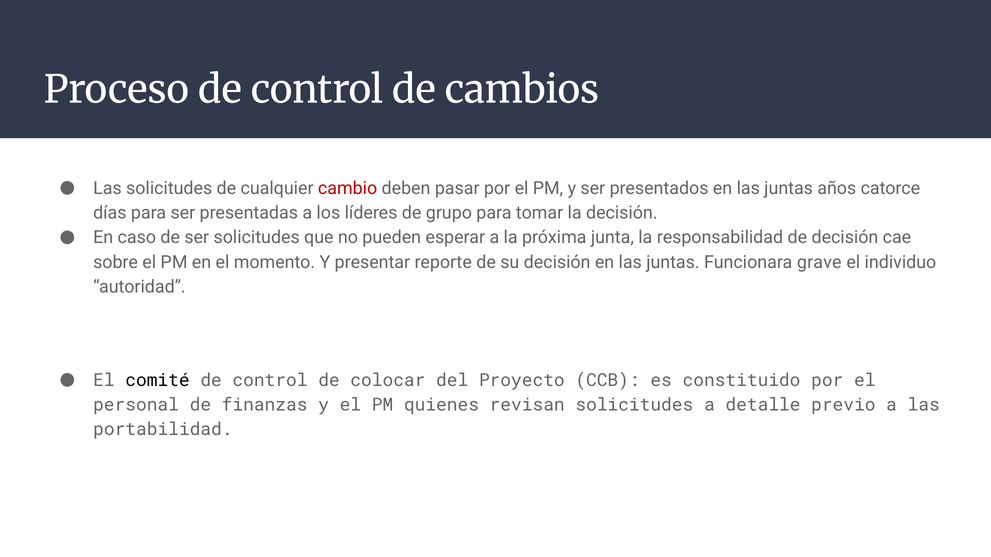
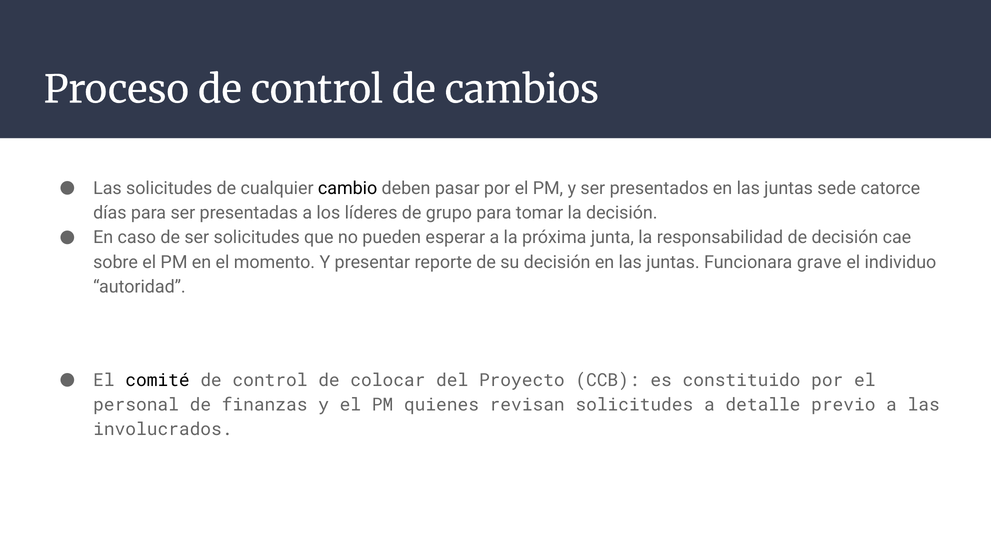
cambio colour: red -> black
años: años -> sede
portabilidad: portabilidad -> involucrados
